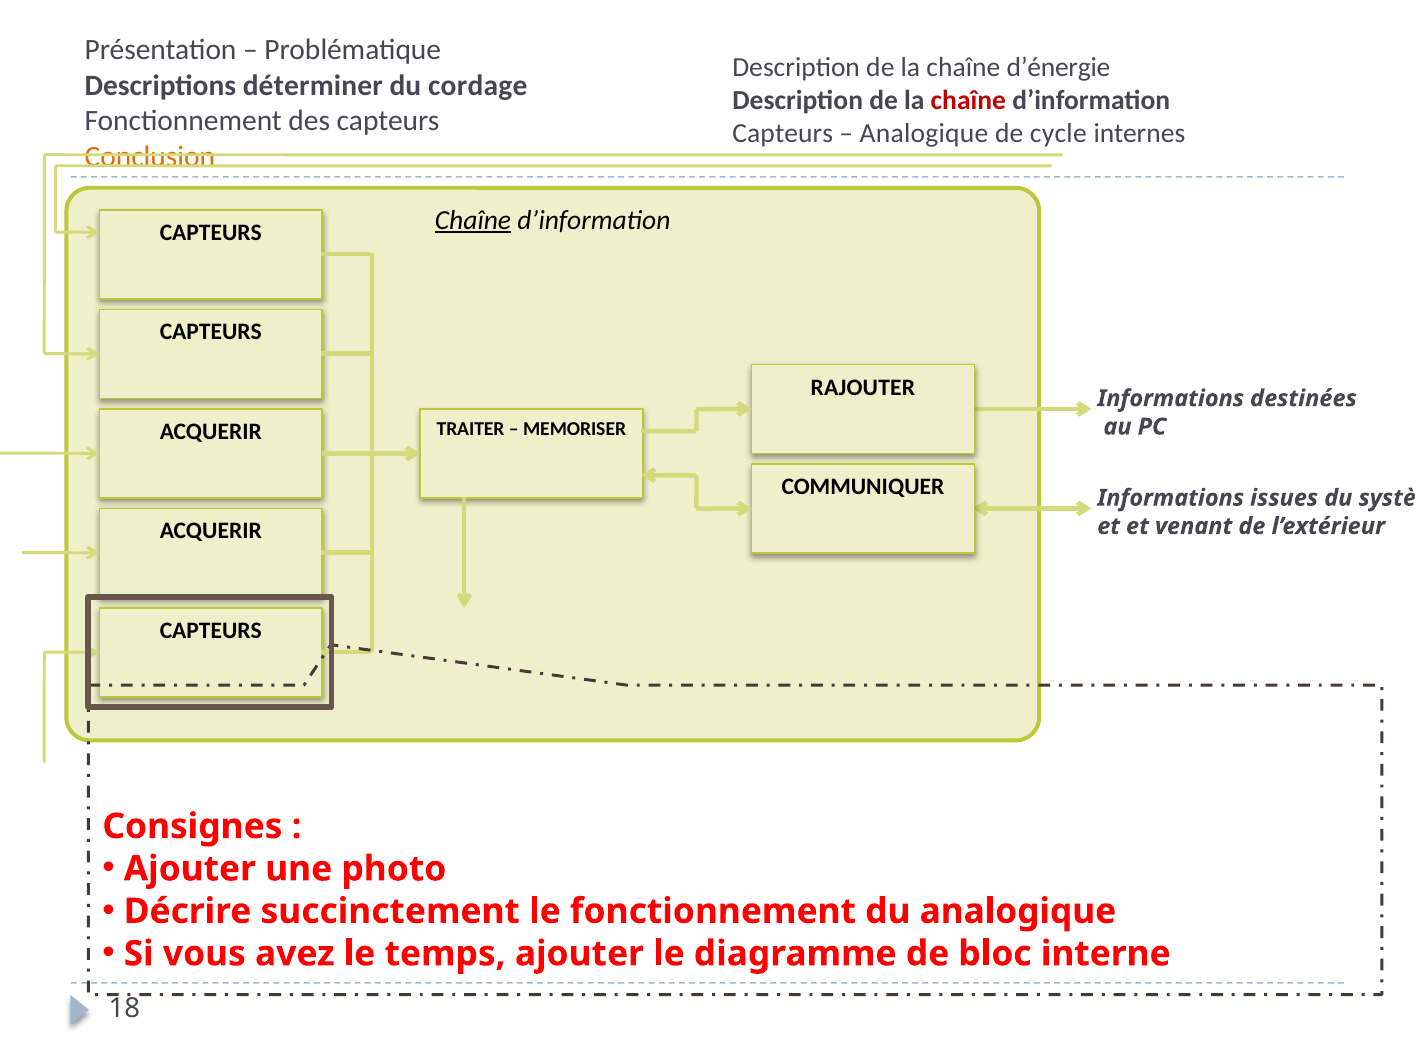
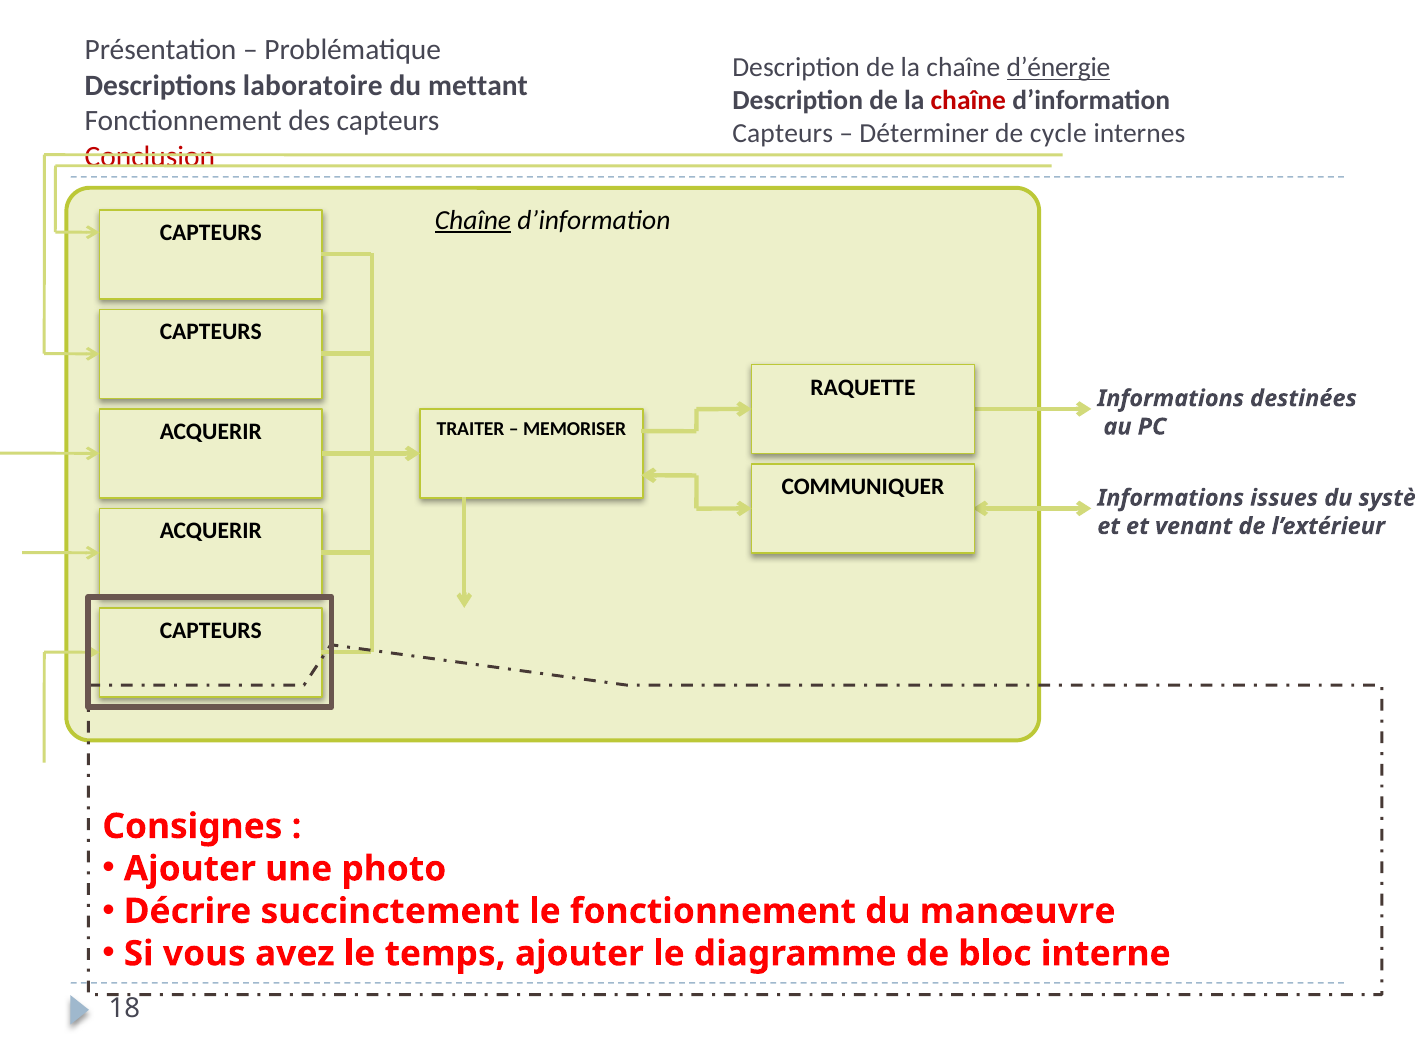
d’énergie underline: none -> present
déterminer: déterminer -> laboratoire
cordage: cordage -> mettant
Analogique at (924, 134): Analogique -> Déterminer
Conclusion colour: orange -> red
RAJOUTER: RAJOUTER -> RAQUETTE
du analogique: analogique -> manœuvre
